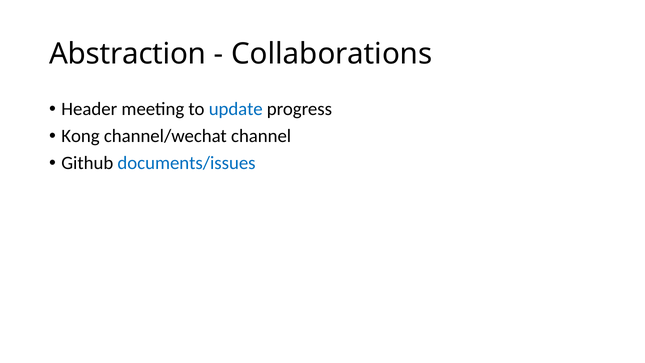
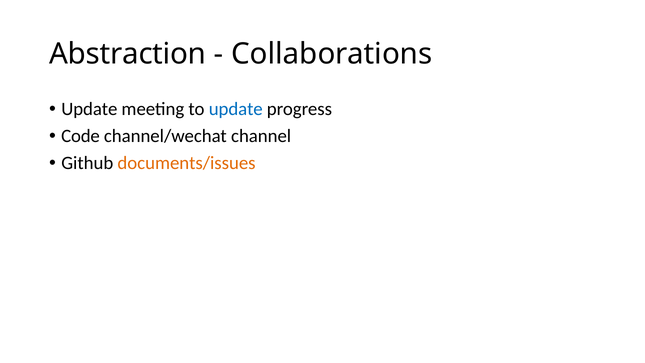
Header at (89, 109): Header -> Update
Kong: Kong -> Code
documents/issues colour: blue -> orange
